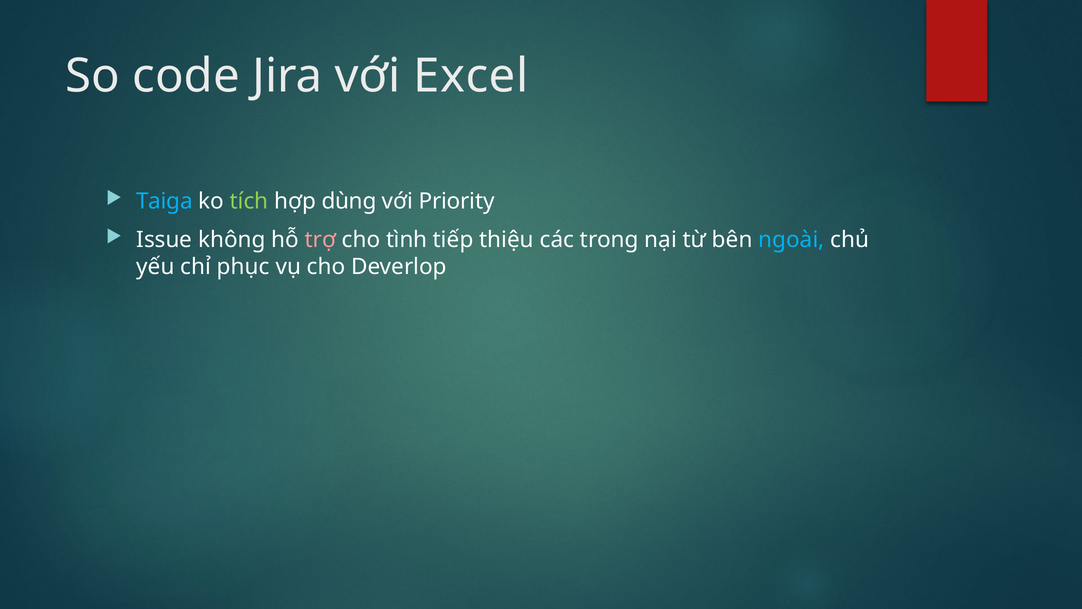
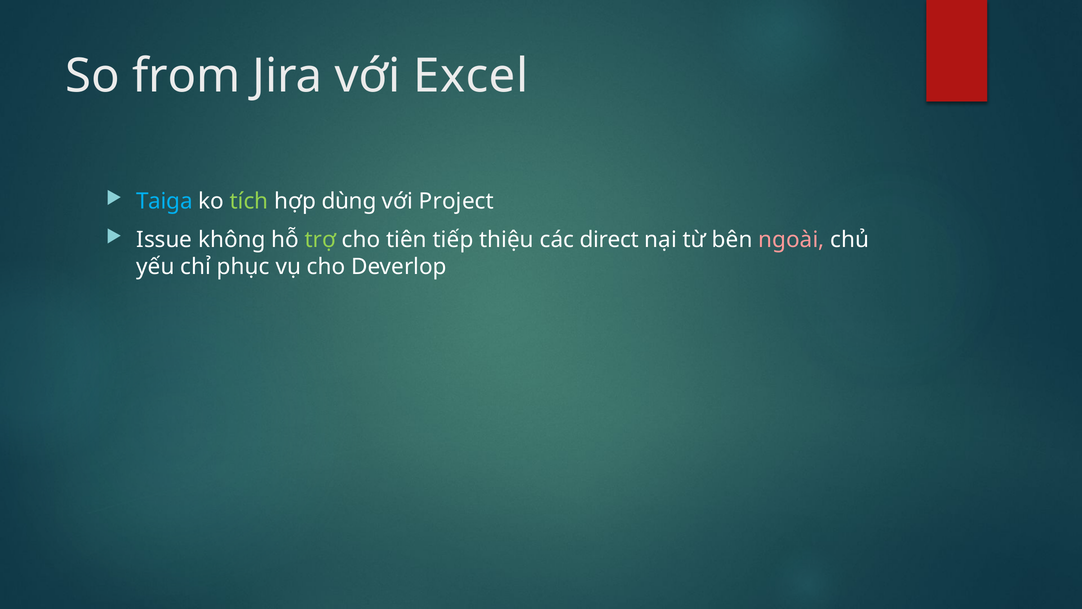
code: code -> from
Priority: Priority -> Project
trợ colour: pink -> light green
tình: tình -> tiên
trong: trong -> direct
ngoài colour: light blue -> pink
